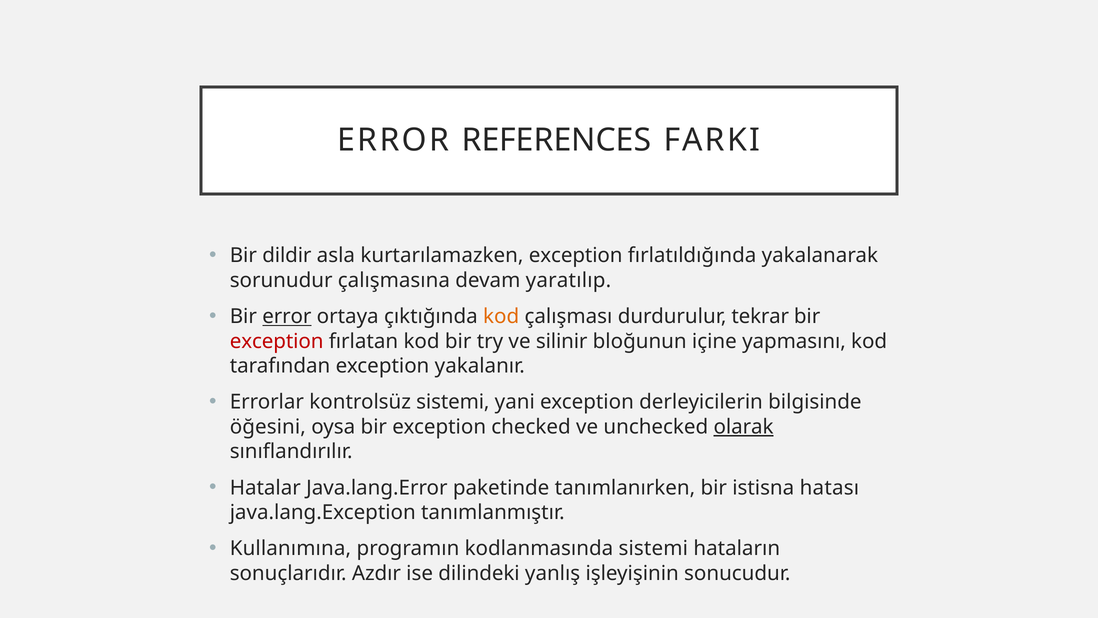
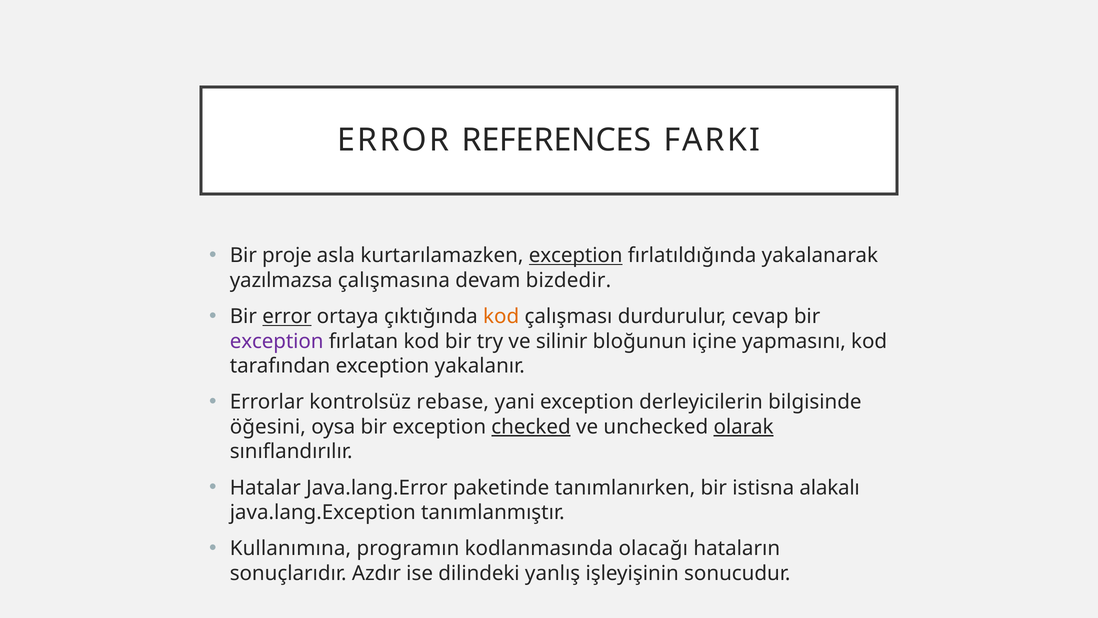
dildir: dildir -> proje
exception at (576, 255) underline: none -> present
sorunudur: sorunudur -> yazılmazsa
yaratılıp: yaratılıp -> bizdedir
tekrar: tekrar -> cevap
exception at (277, 341) colour: red -> purple
kontrolsüz sistemi: sistemi -> rebase
checked underline: none -> present
hatası: hatası -> alakalı
kodlanmasında sistemi: sistemi -> olacağı
